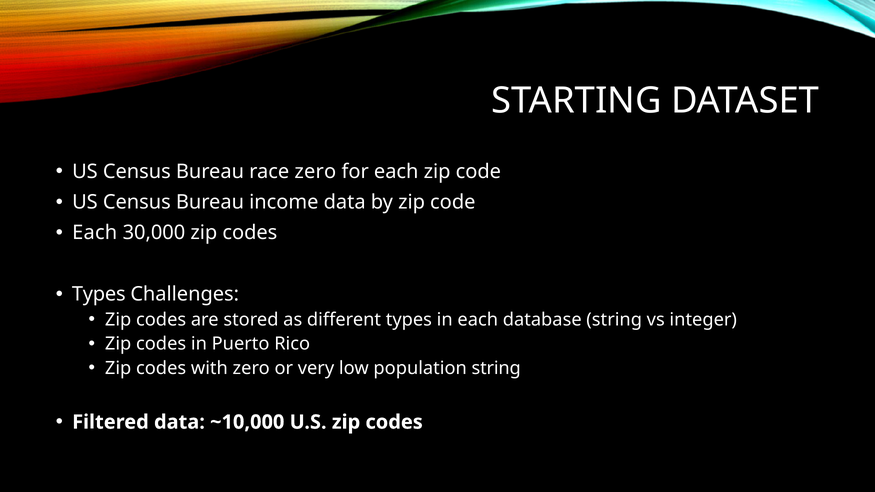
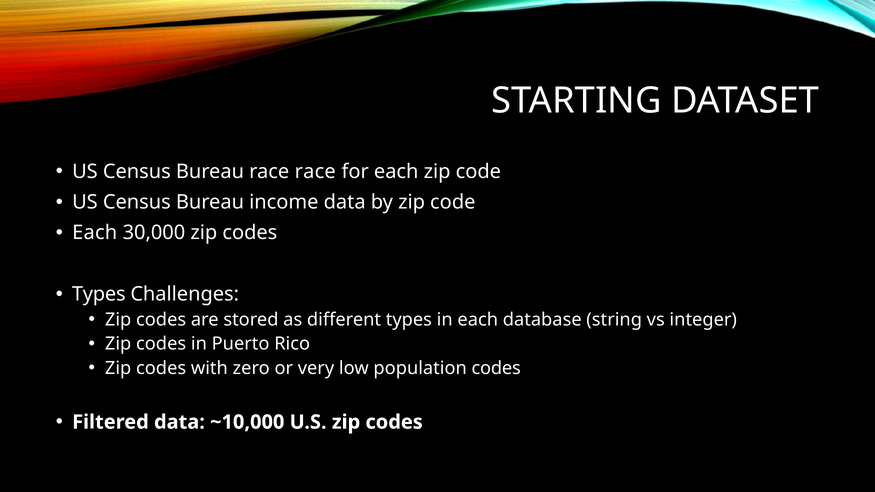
race zero: zero -> race
population string: string -> codes
